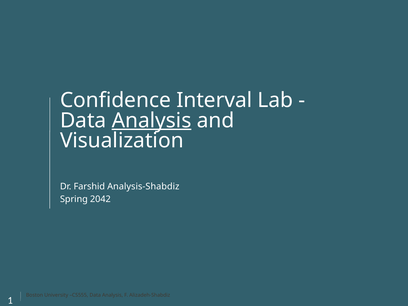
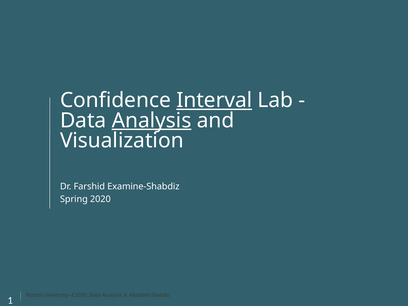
Interval underline: none -> present
Analysis-Shabdiz: Analysis-Shabdiz -> Examine-Shabdiz
2042: 2042 -> 2020
